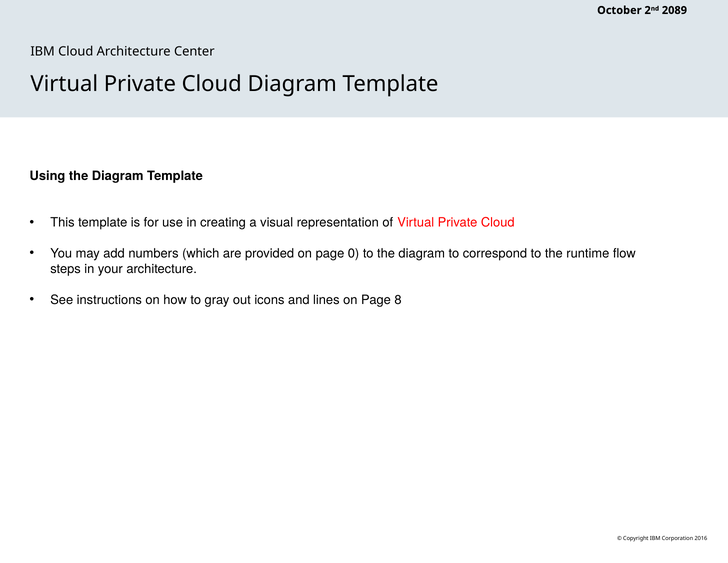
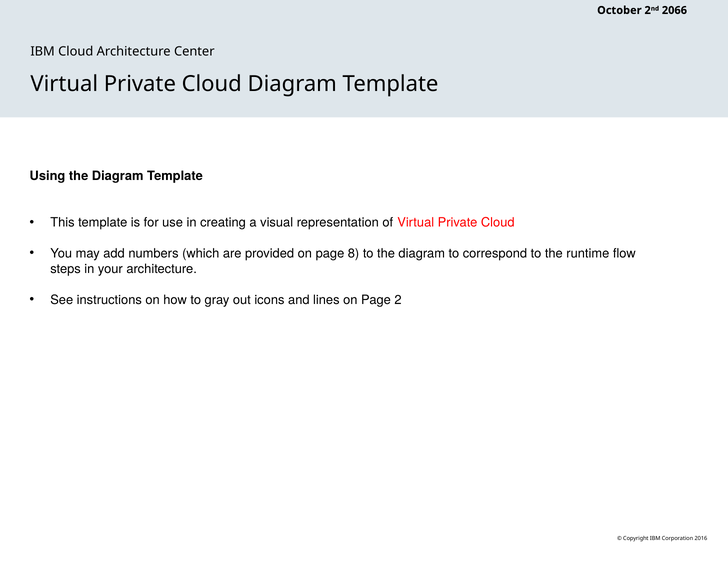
2089: 2089 -> 2066
0: 0 -> 8
8: 8 -> 2
